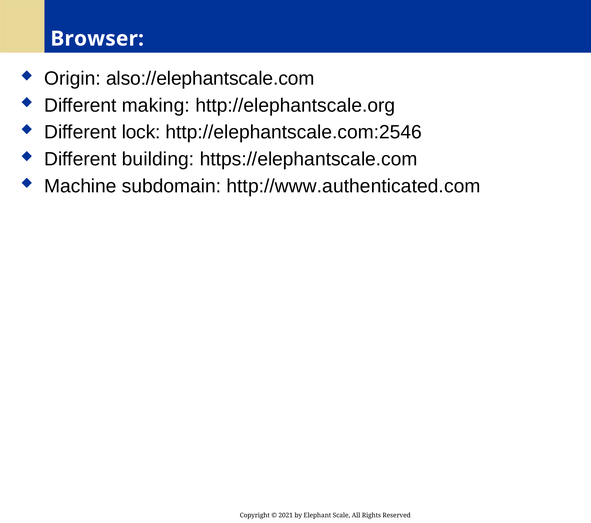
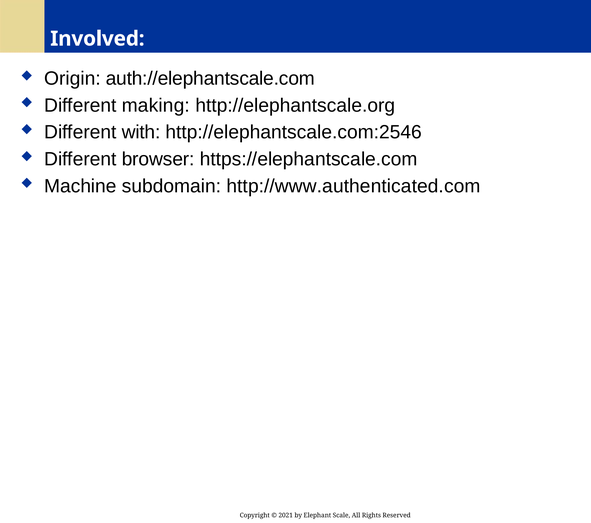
Browser: Browser -> Involved
also://elephantscale.com: also://elephantscale.com -> auth://elephantscale.com
lock: lock -> with
building: building -> browser
